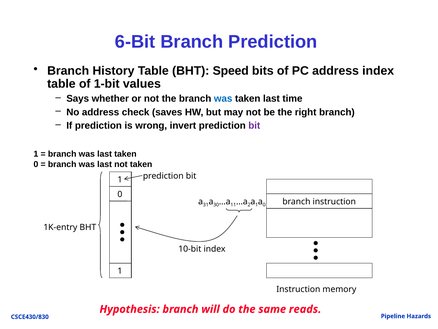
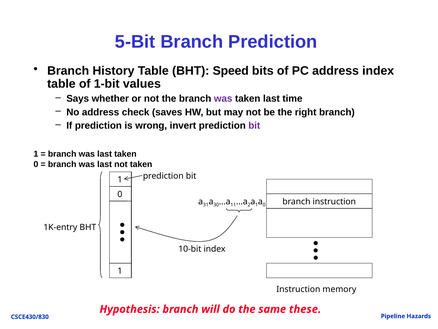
6-Bit: 6-Bit -> 5-Bit
was at (223, 99) colour: blue -> purple
reads: reads -> these
